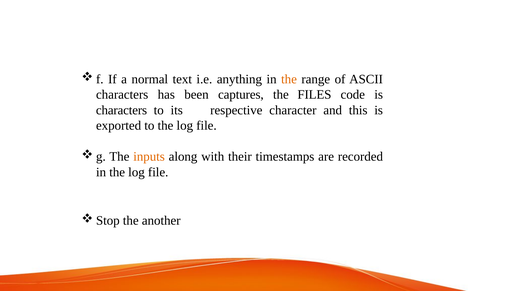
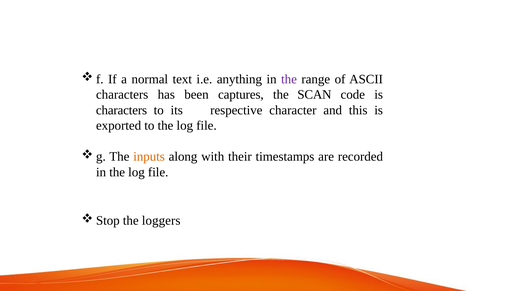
the at (289, 79) colour: orange -> purple
FILES: FILES -> SCAN
another: another -> loggers
